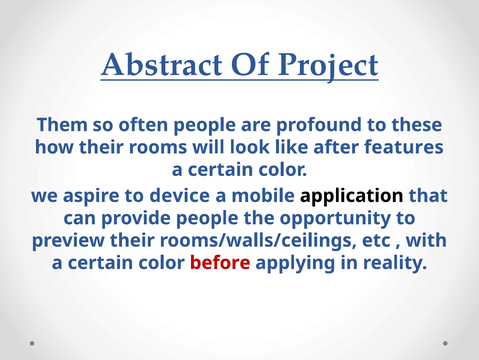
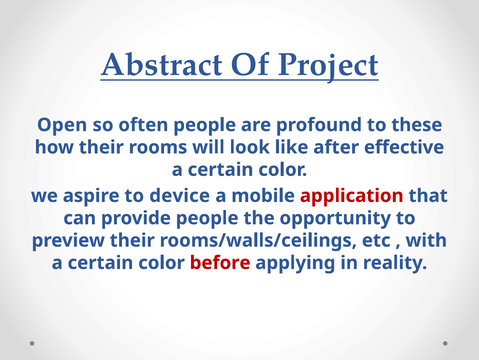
Them: Them -> Open
features: features -> effective
application colour: black -> red
